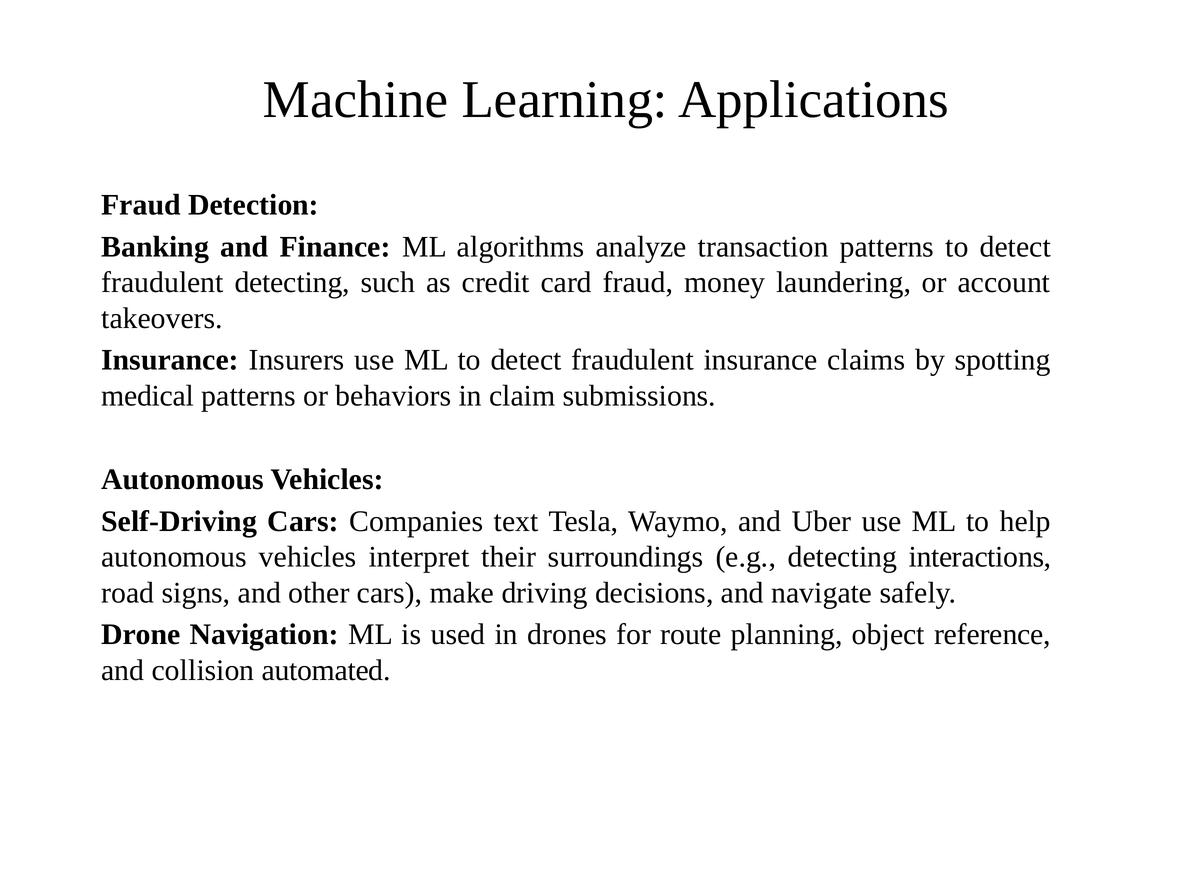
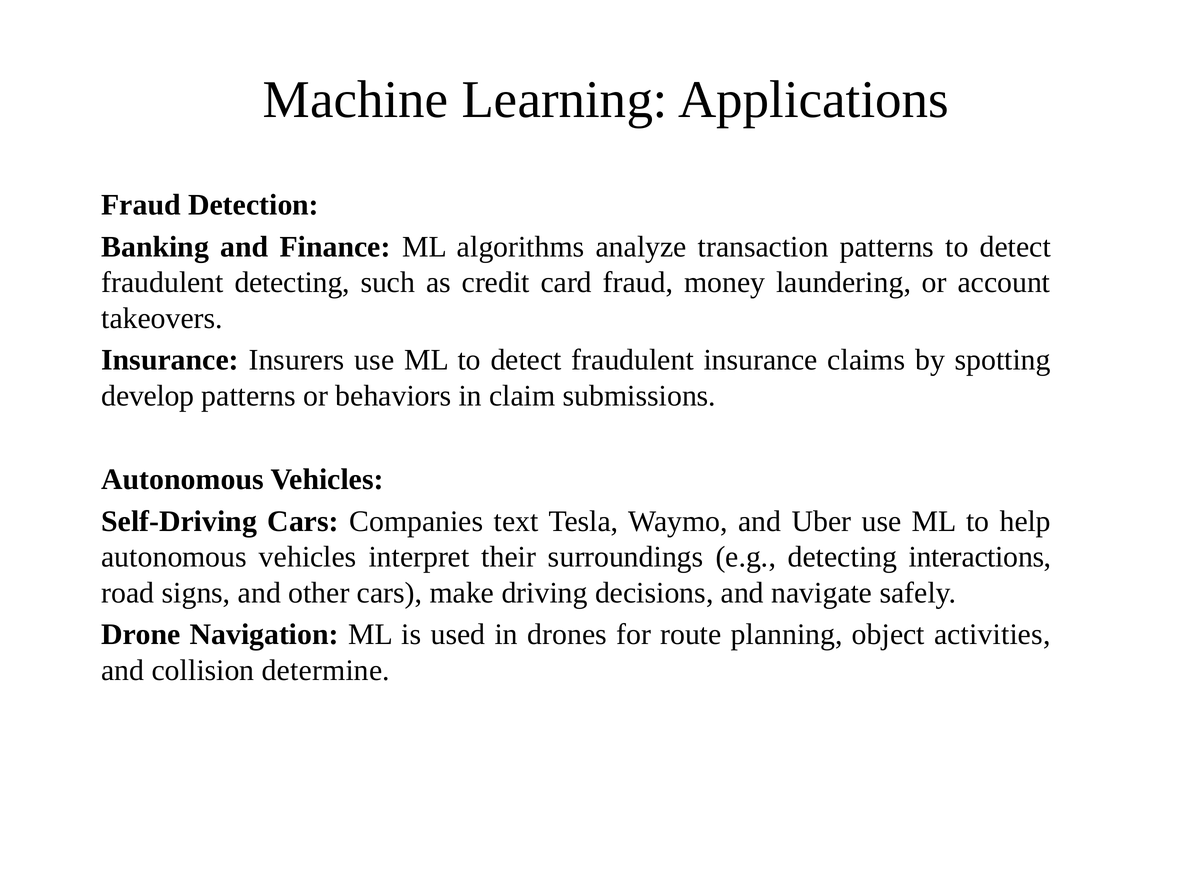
medical: medical -> develop
reference: reference -> activities
automated: automated -> determine
